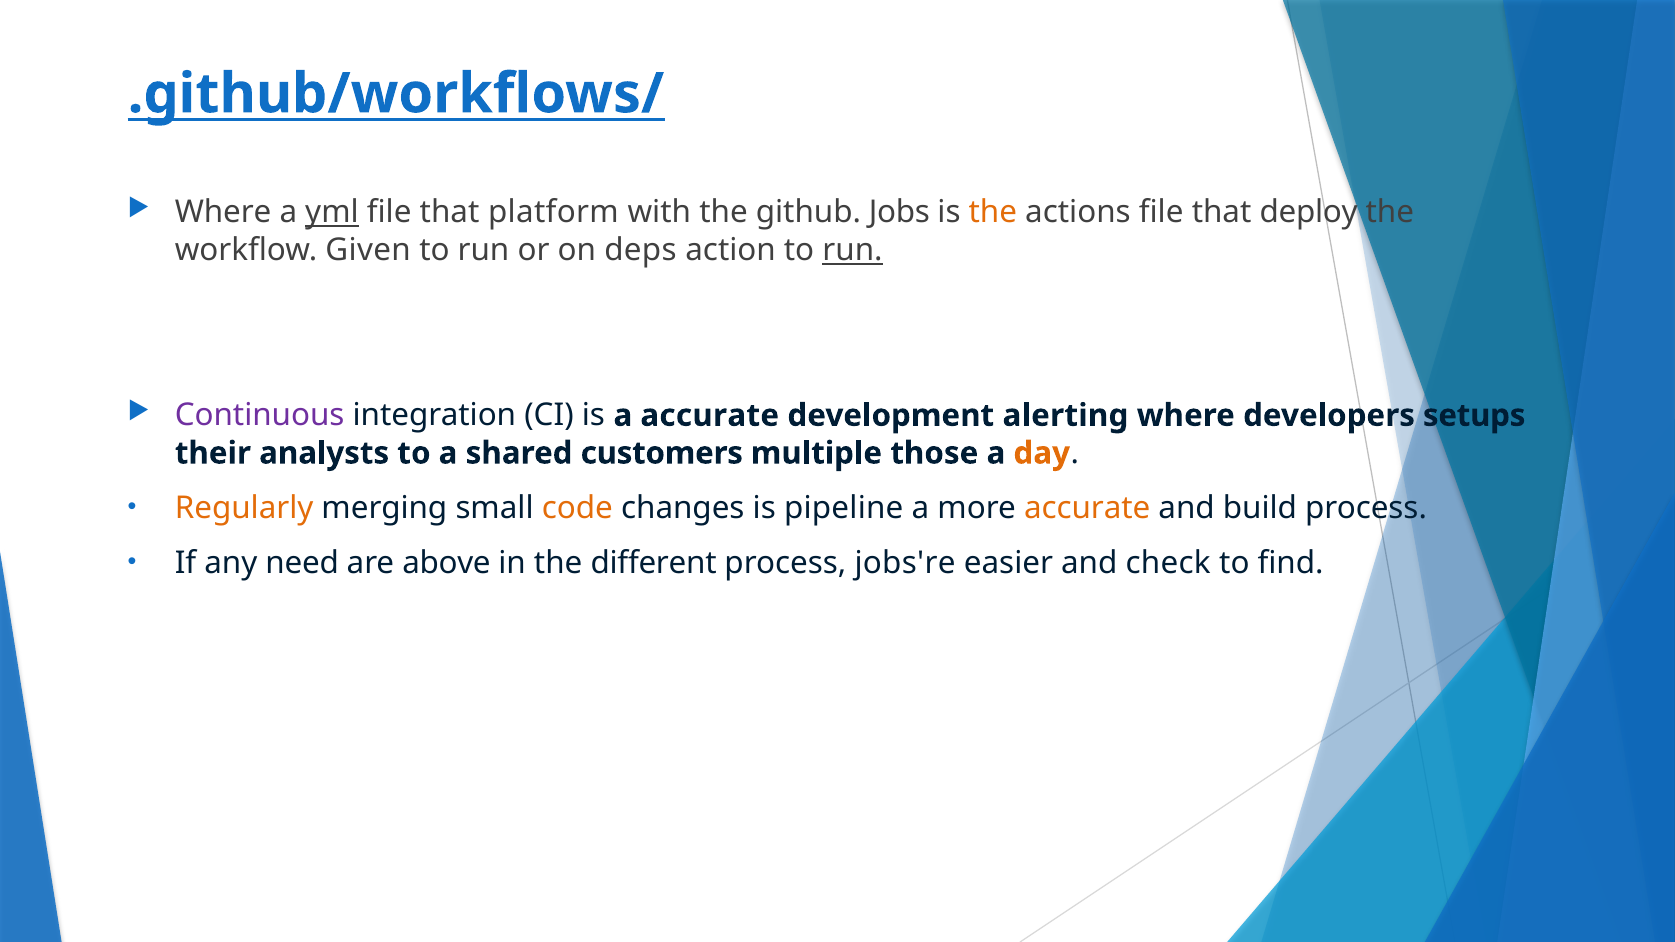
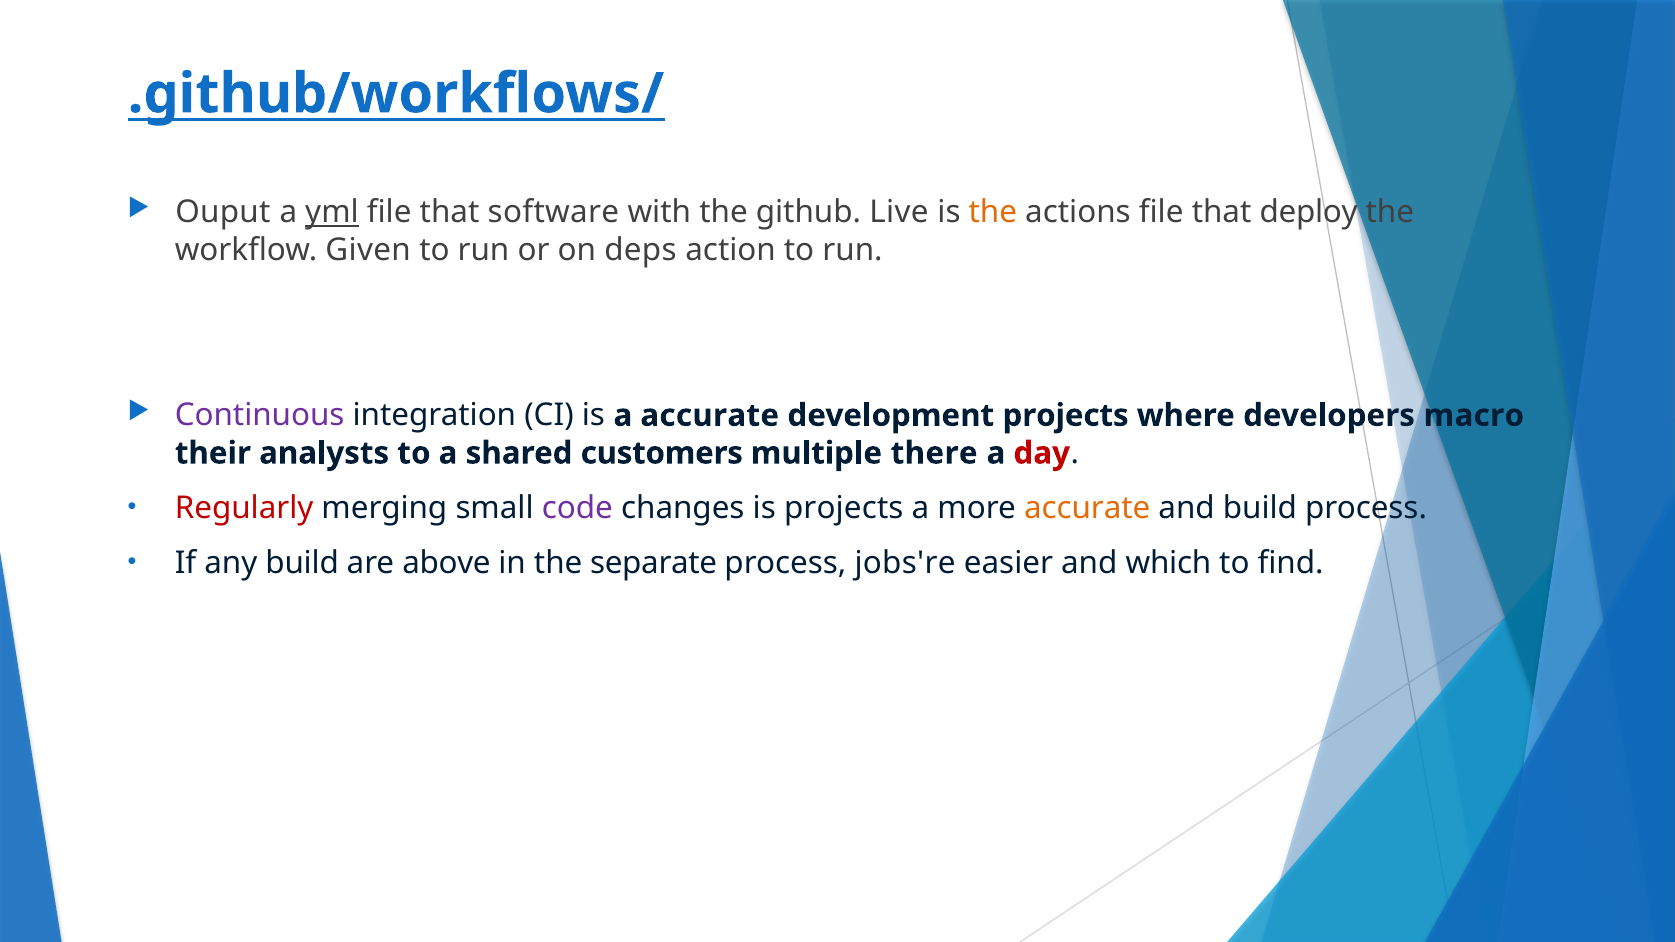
Where at (223, 212): Where -> Ouput
platform: platform -> software
Jobs: Jobs -> Live
run at (853, 250) underline: present -> none
development alerting: alerting -> projects
setups: setups -> macro
those: those -> there
day colour: orange -> red
Regularly colour: orange -> red
code colour: orange -> purple
is pipeline: pipeline -> projects
any need: need -> build
different: different -> separate
check: check -> which
